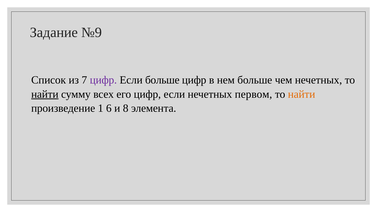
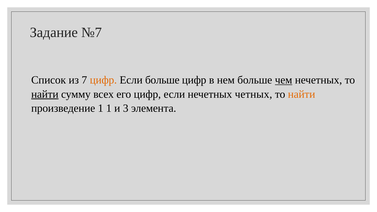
№9: №9 -> №7
цифр at (103, 80) colour: purple -> orange
чем underline: none -> present
первом: первом -> четных
1 6: 6 -> 1
8: 8 -> 3
